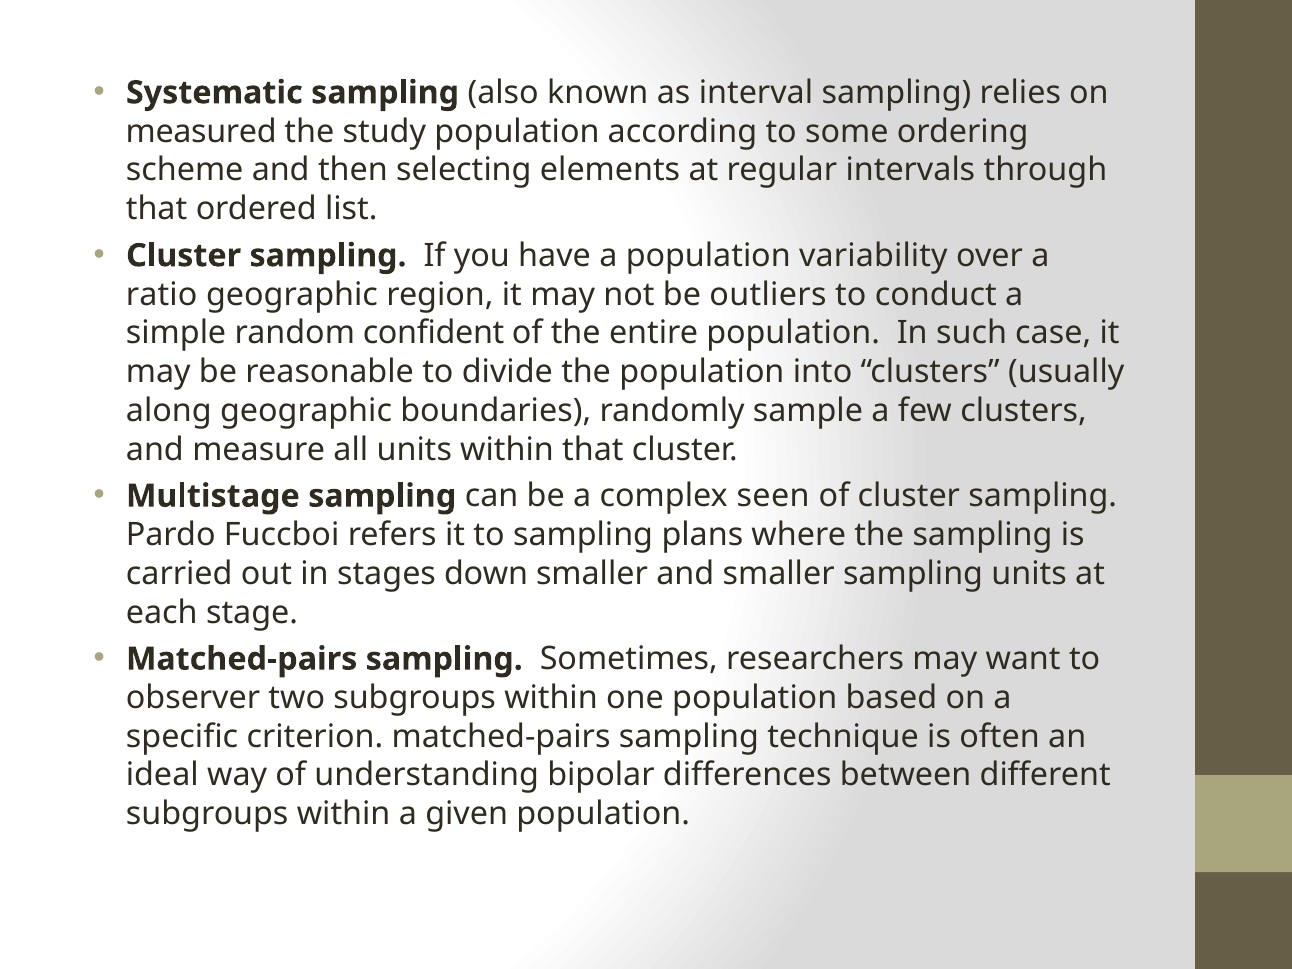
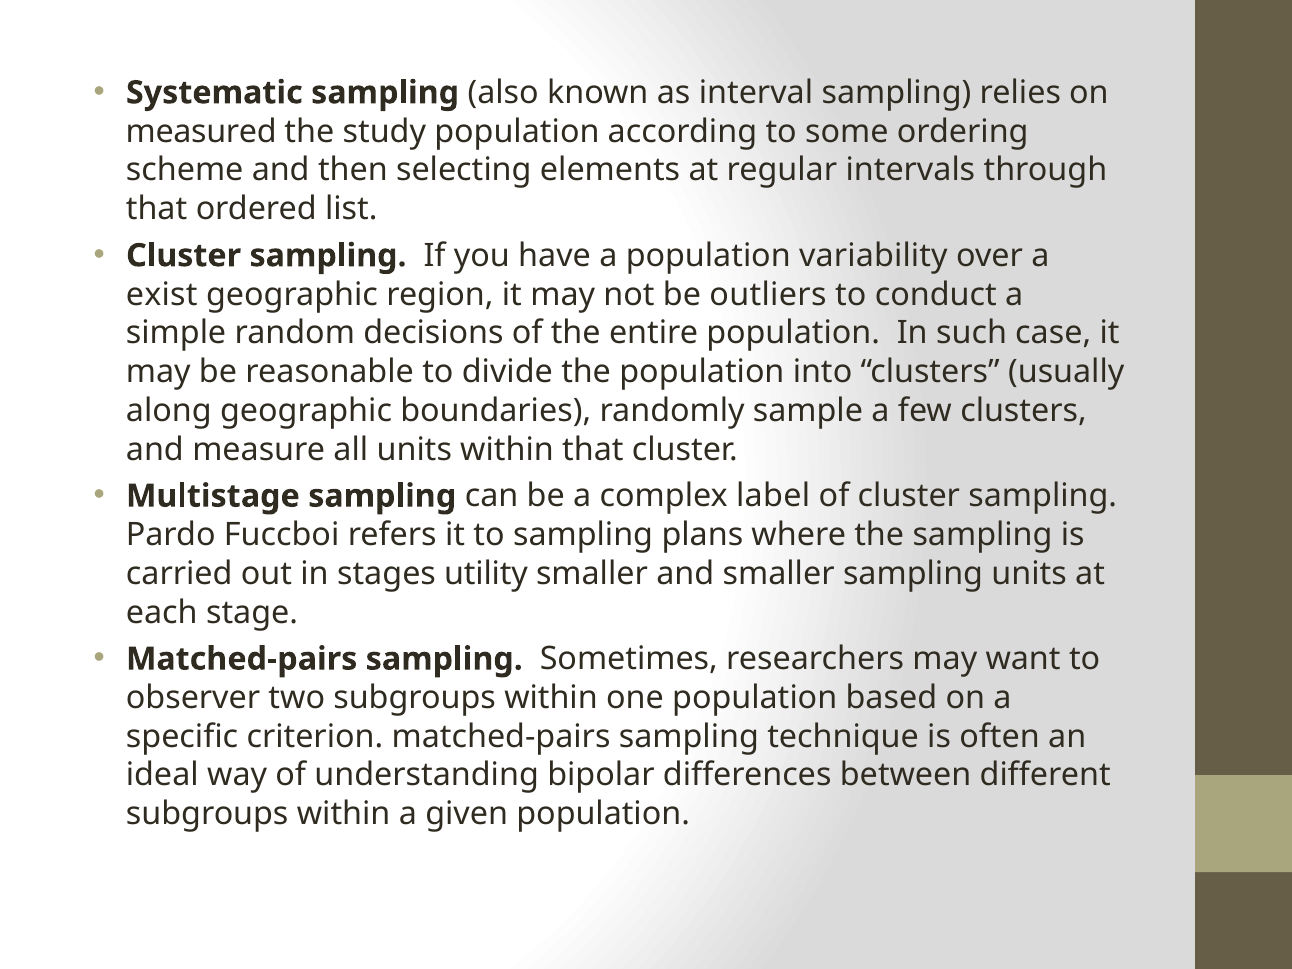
ratio: ratio -> exist
confident: confident -> decisions
seen: seen -> label
down: down -> utility
